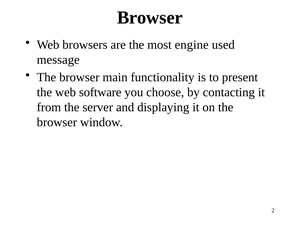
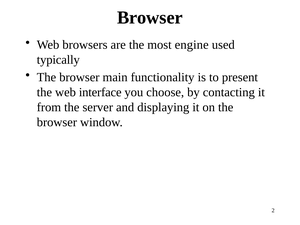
message: message -> typically
software: software -> interface
